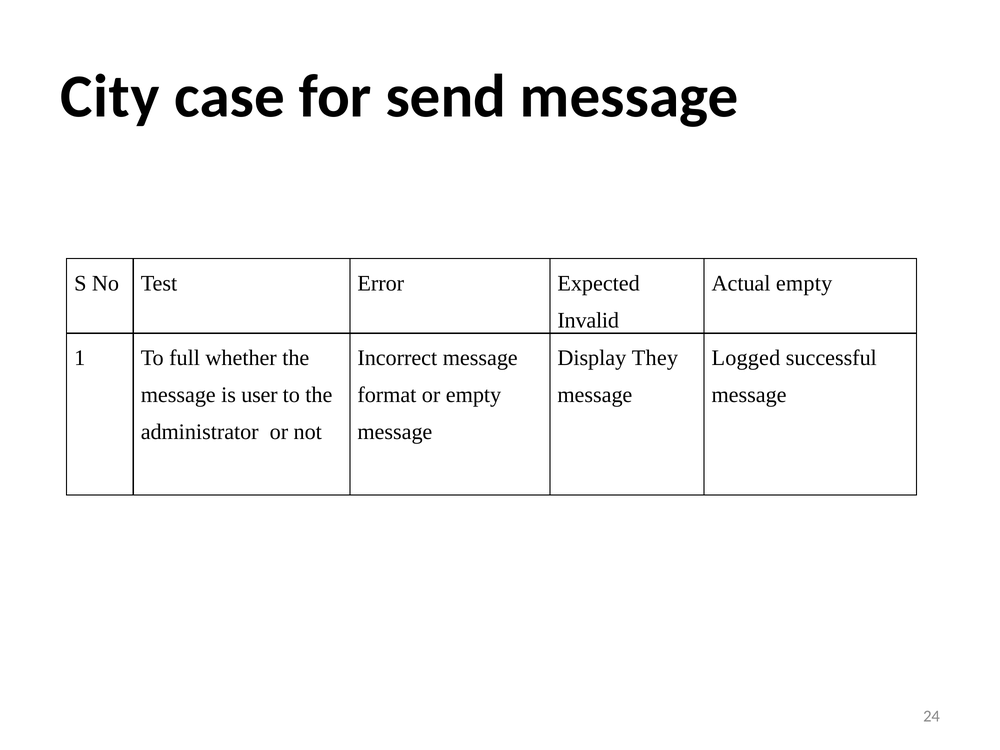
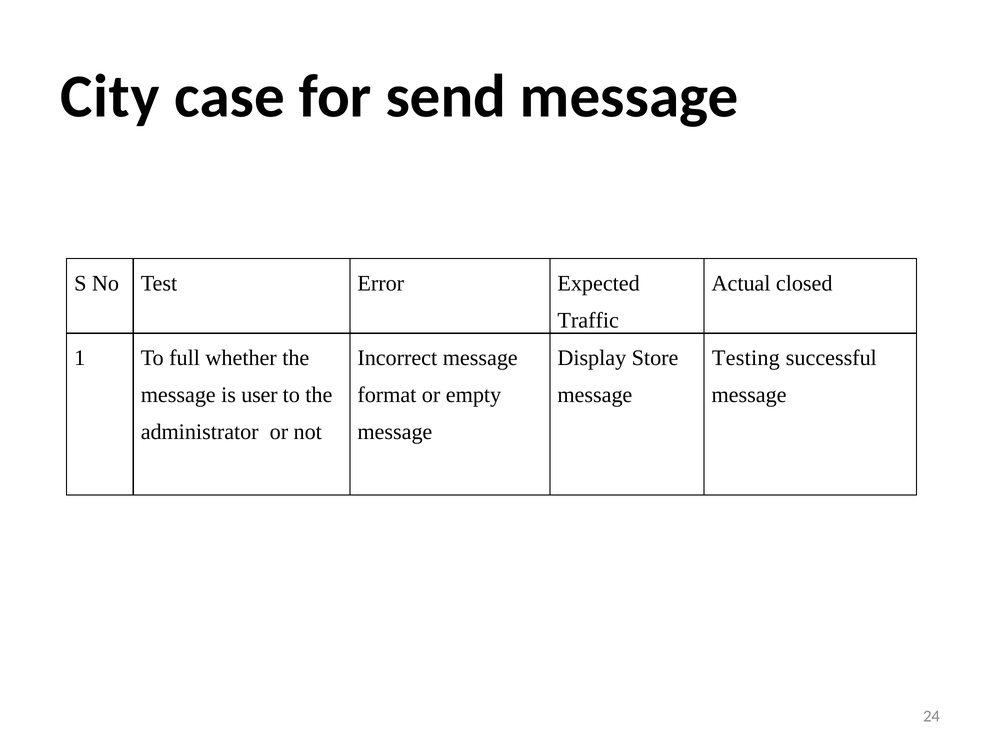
Actual empty: empty -> closed
Invalid: Invalid -> Traffic
They: They -> Store
Logged: Logged -> Testing
